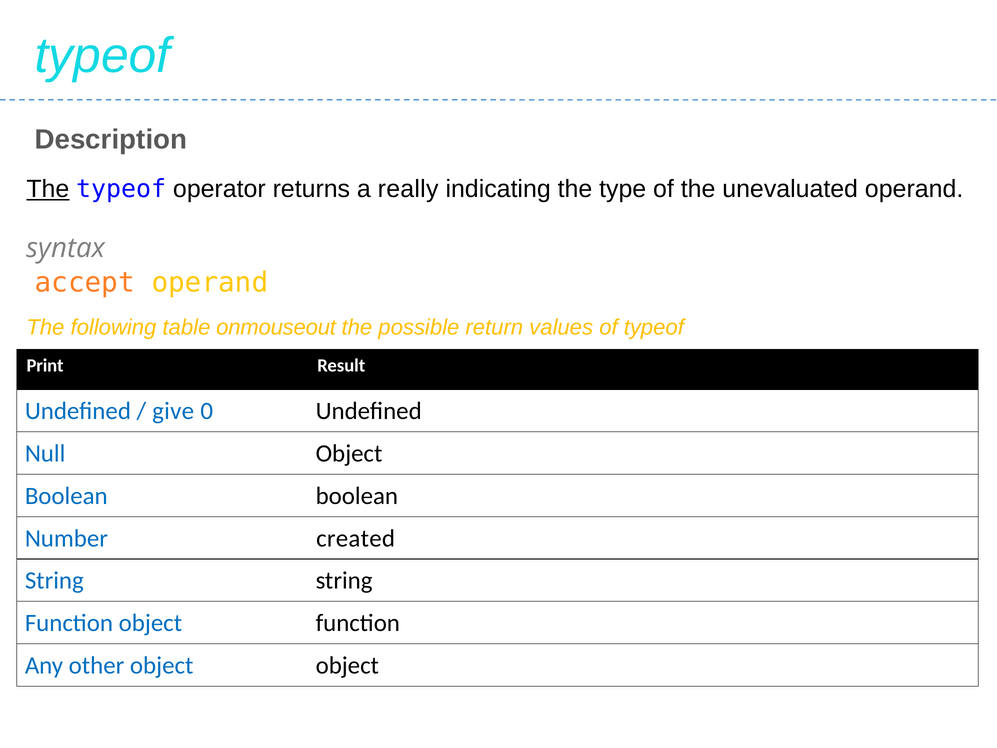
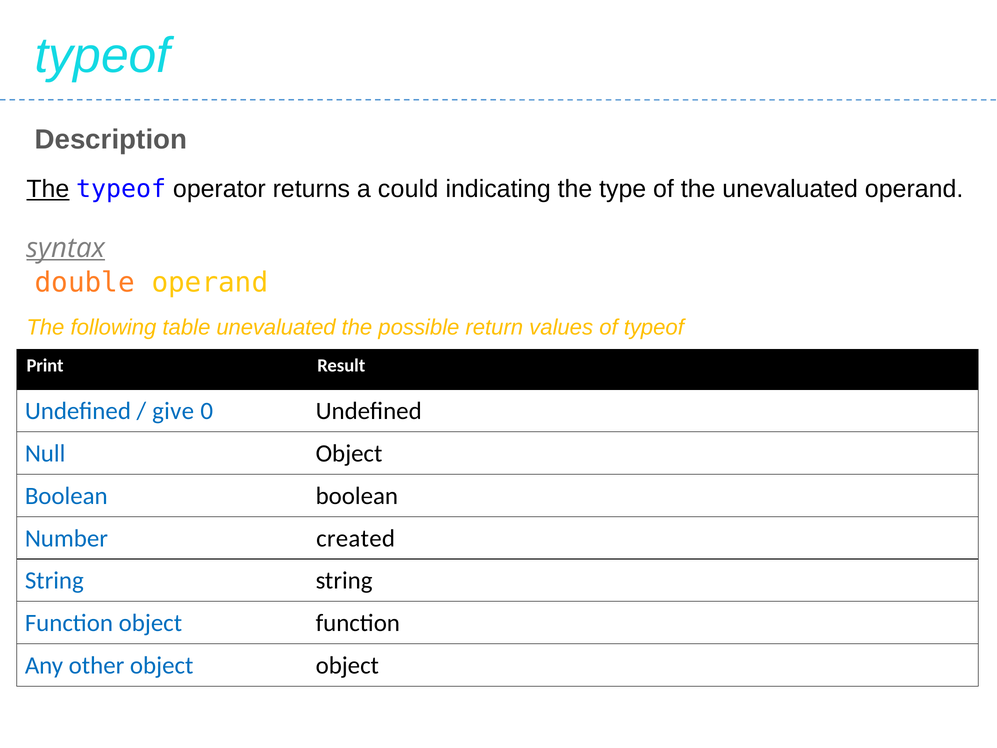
really: really -> could
syntax underline: none -> present
accept: accept -> double
table onmouseout: onmouseout -> unevaluated
